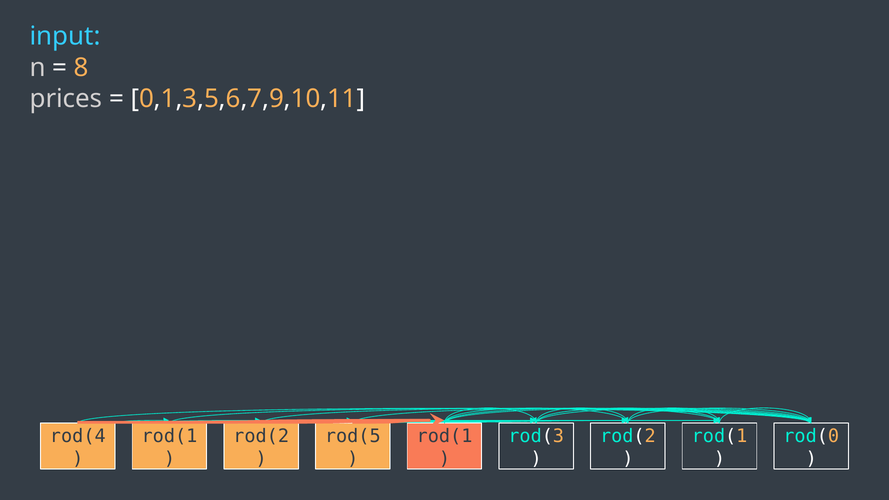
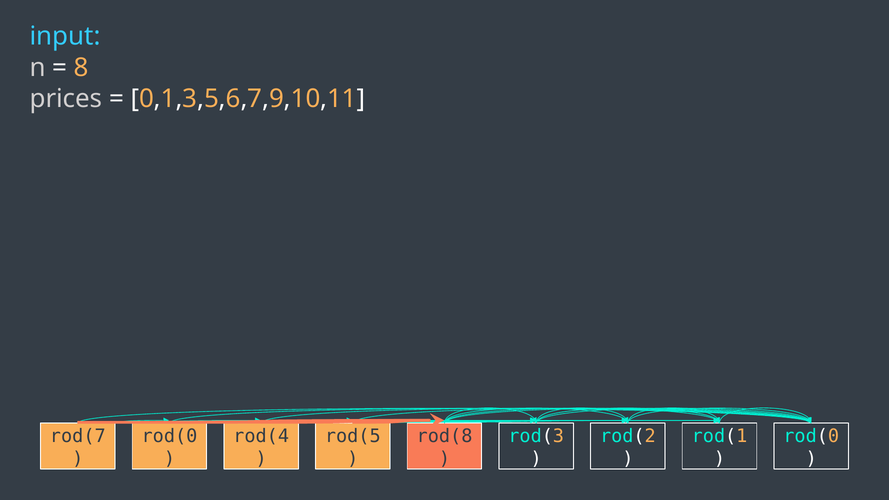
rod(4: rod(4 -> rod(7
rod(1 at (169, 436): rod(1 -> rod(0
rod(2 at (261, 436): rod(2 -> rod(4
rod(1 at (445, 436): rod(1 -> rod(8
